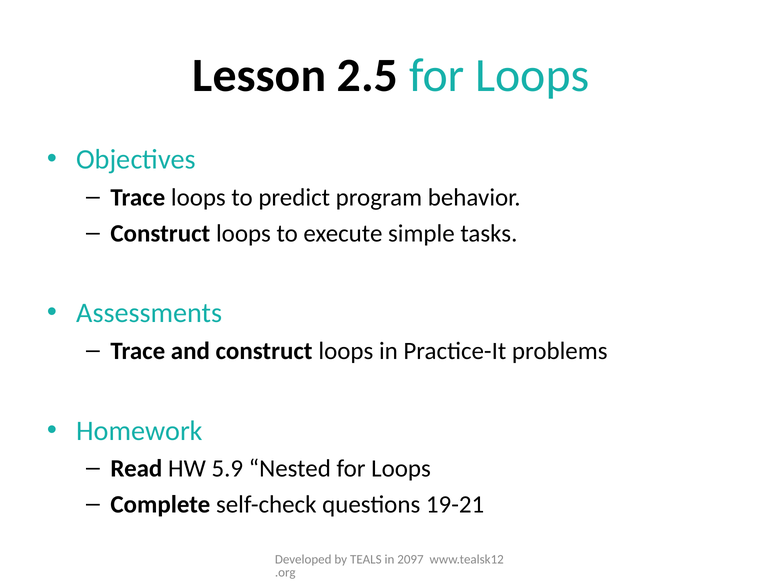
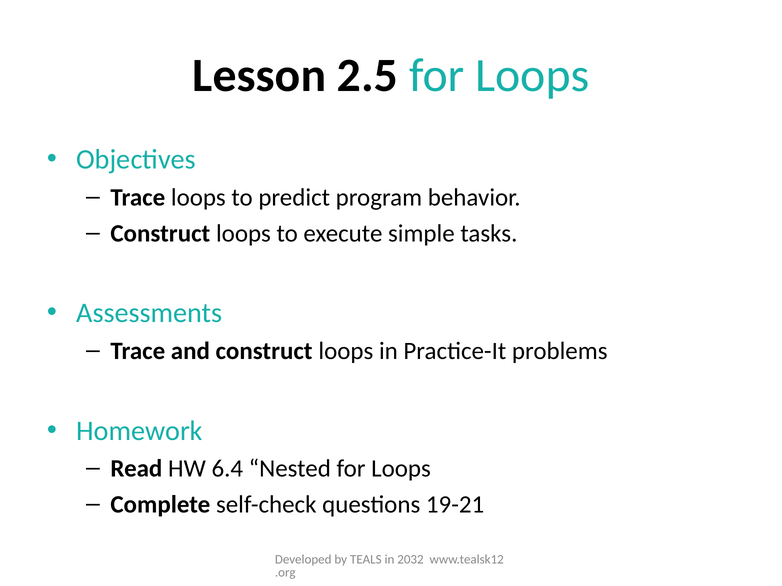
5.9: 5.9 -> 6.4
2097: 2097 -> 2032
